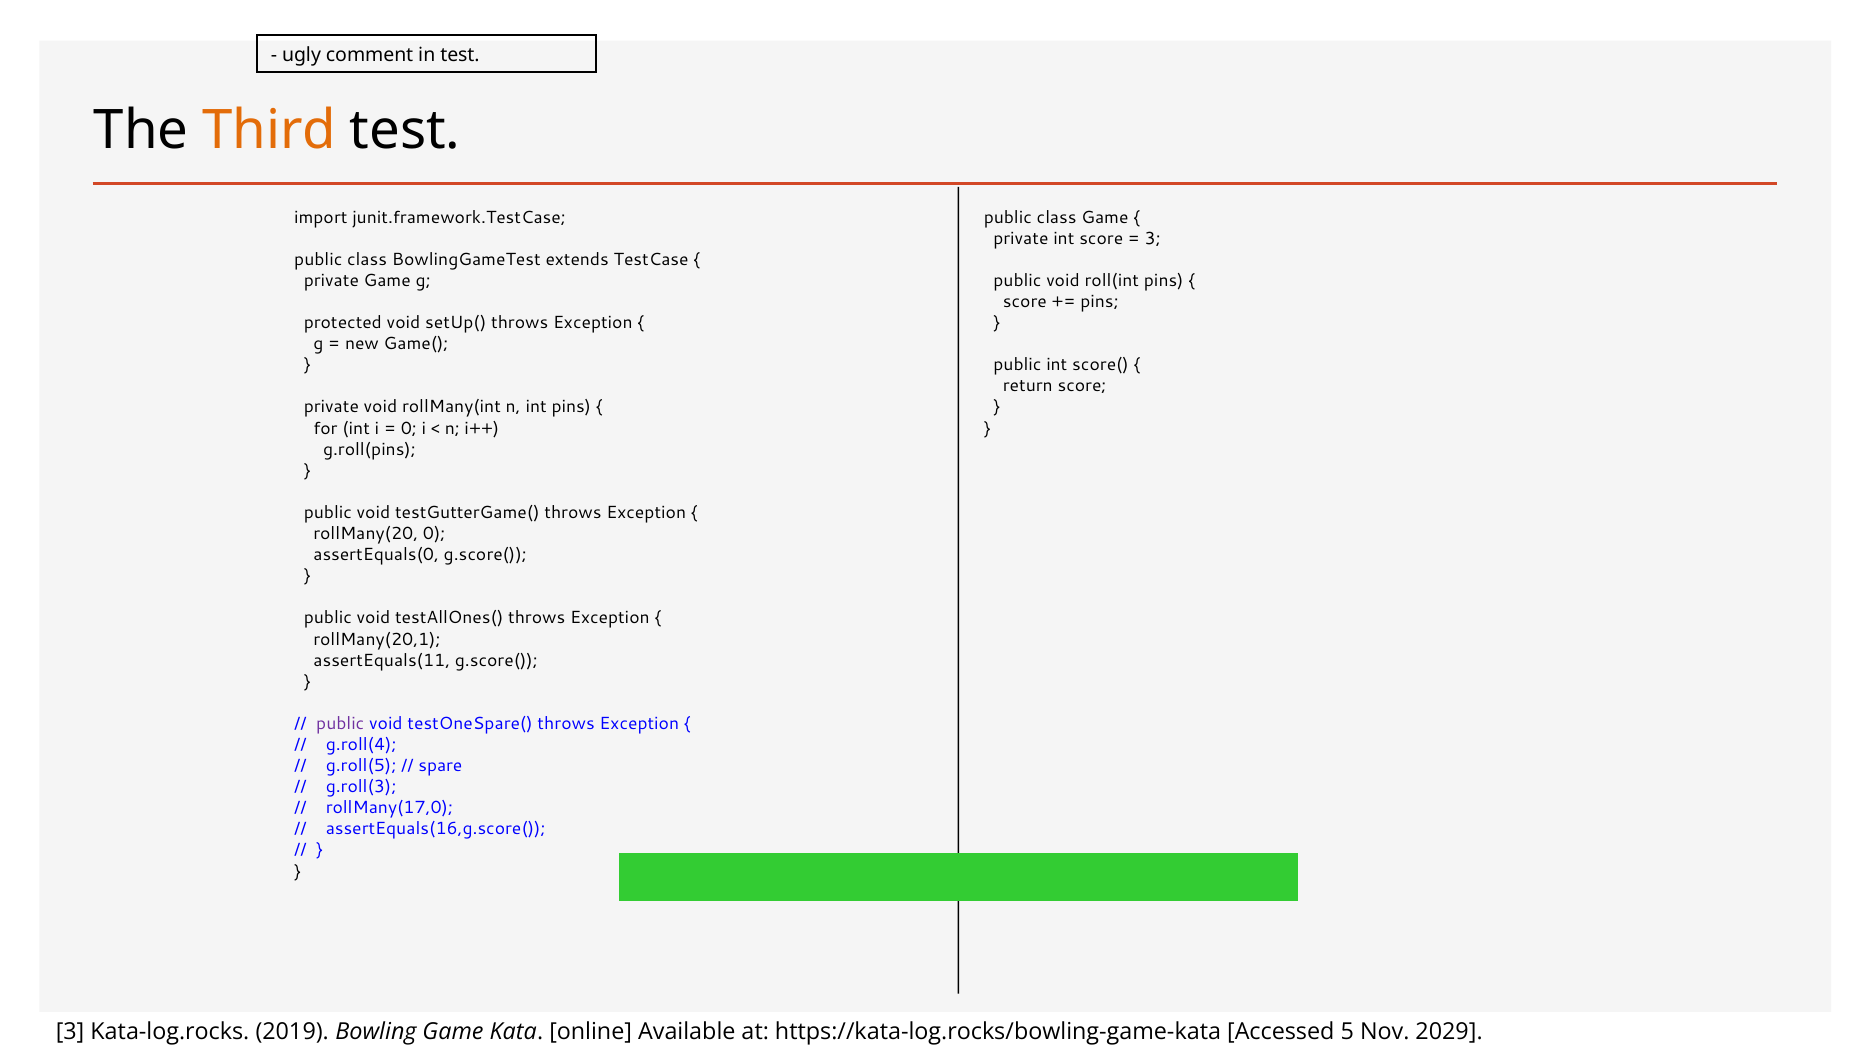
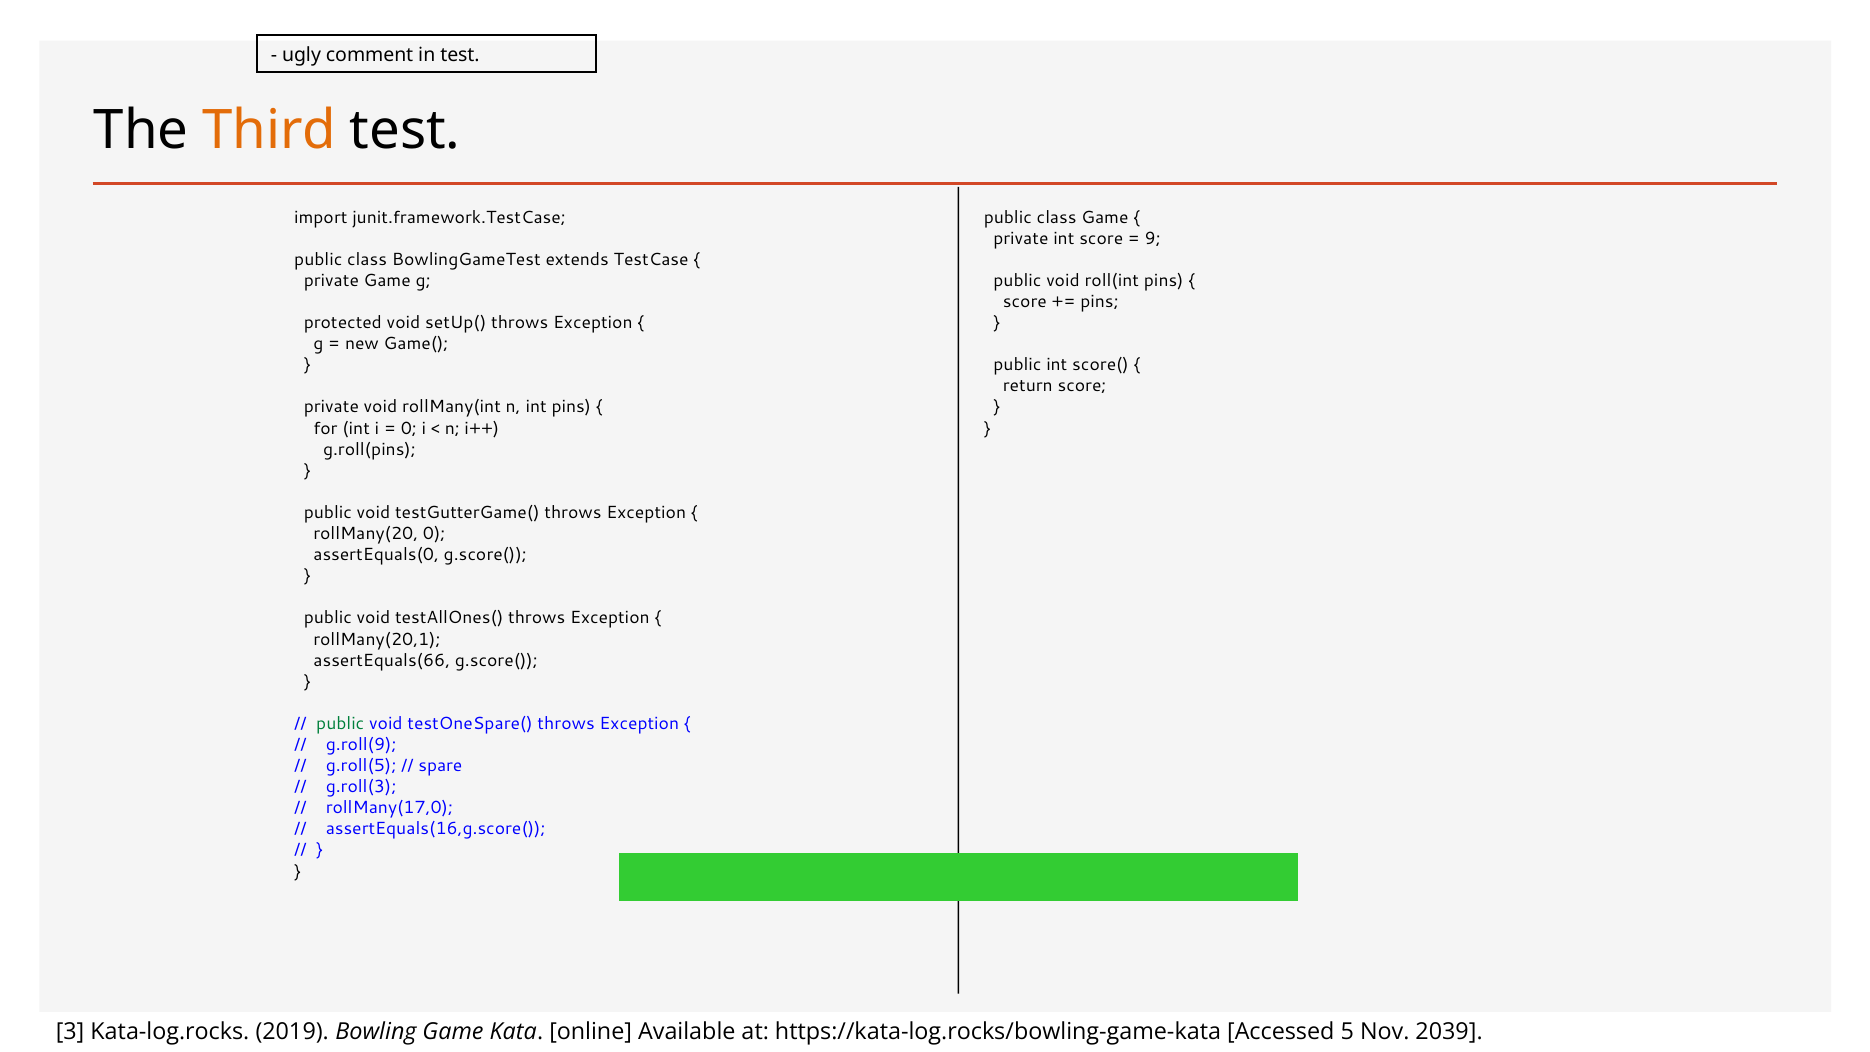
3 at (1153, 238): 3 -> 9
assertEquals(11: assertEquals(11 -> assertEquals(66
public at (340, 723) colour: purple -> green
g.roll(4: g.roll(4 -> g.roll(9
2029: 2029 -> 2039
